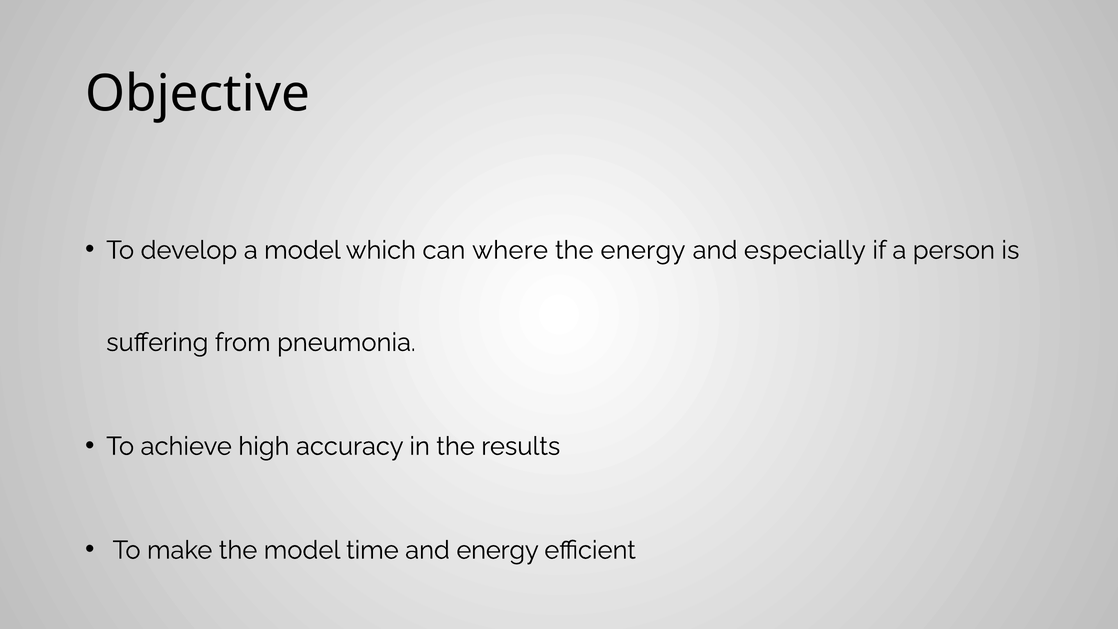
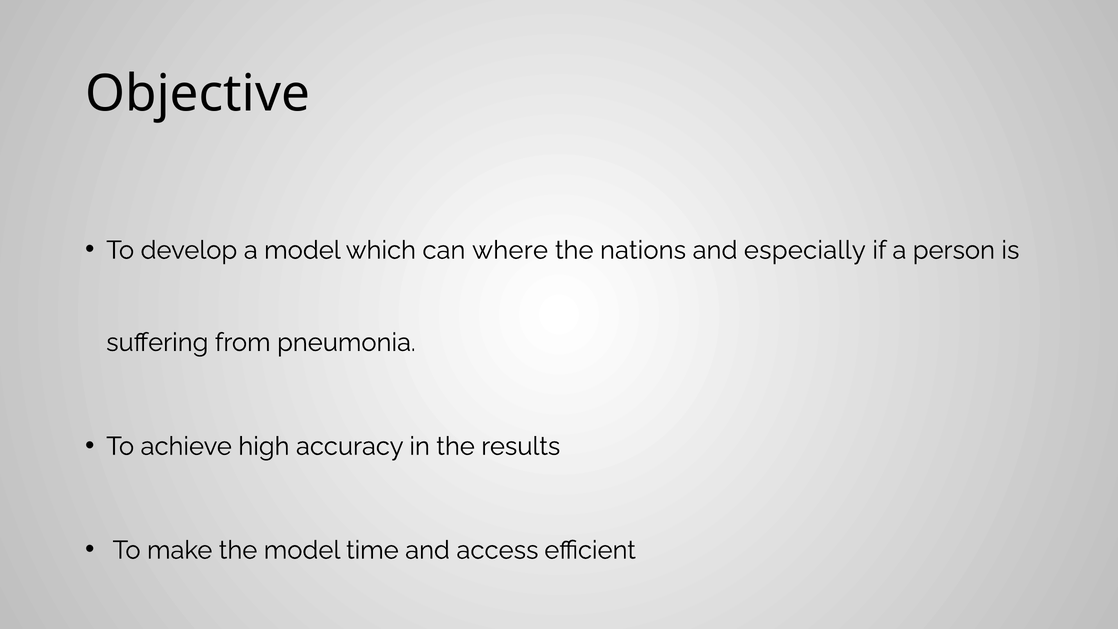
the energy: energy -> nations
and energy: energy -> access
